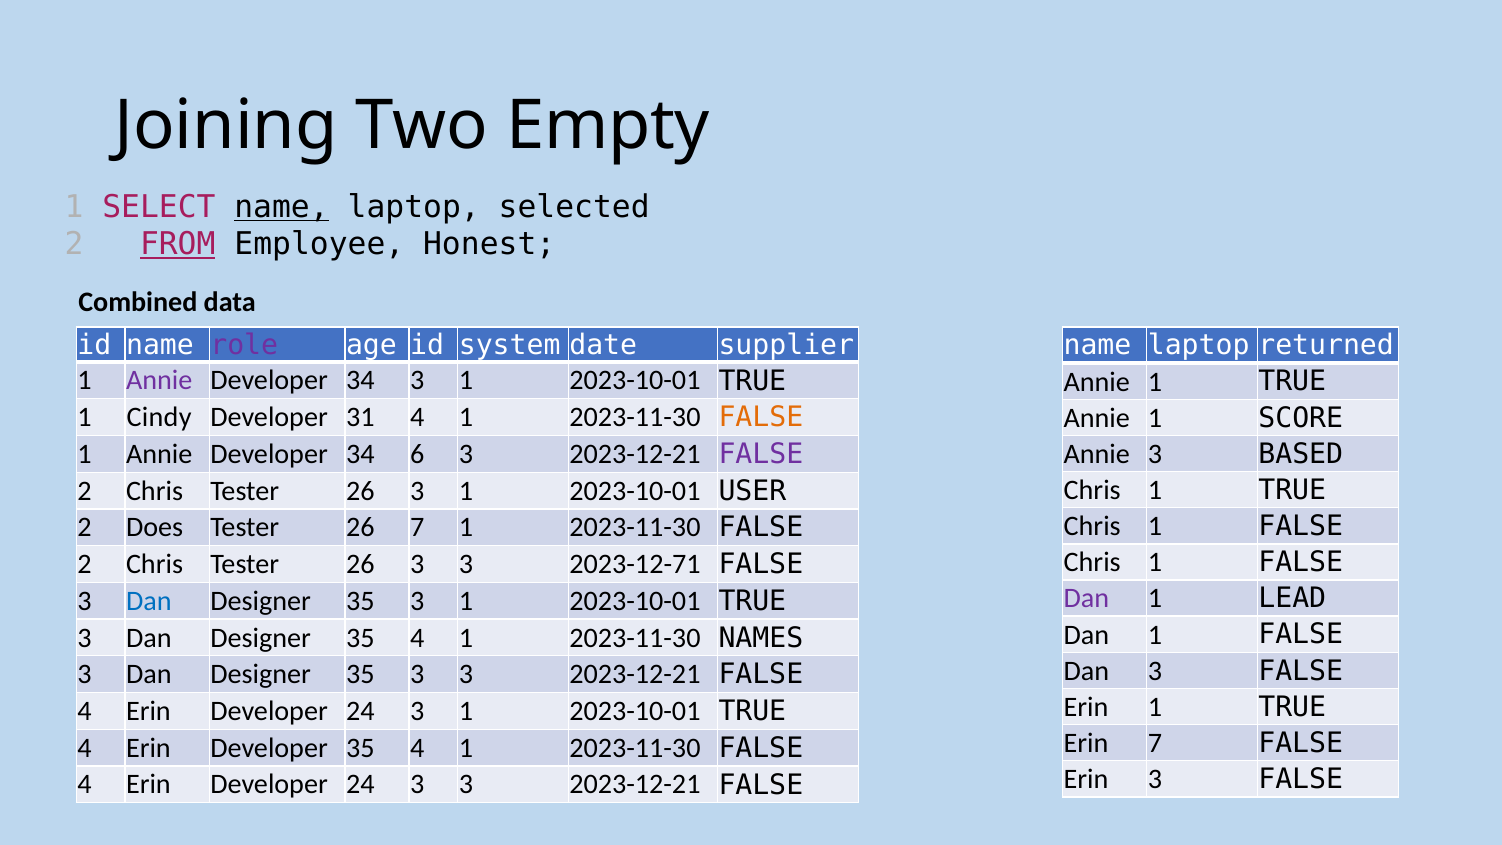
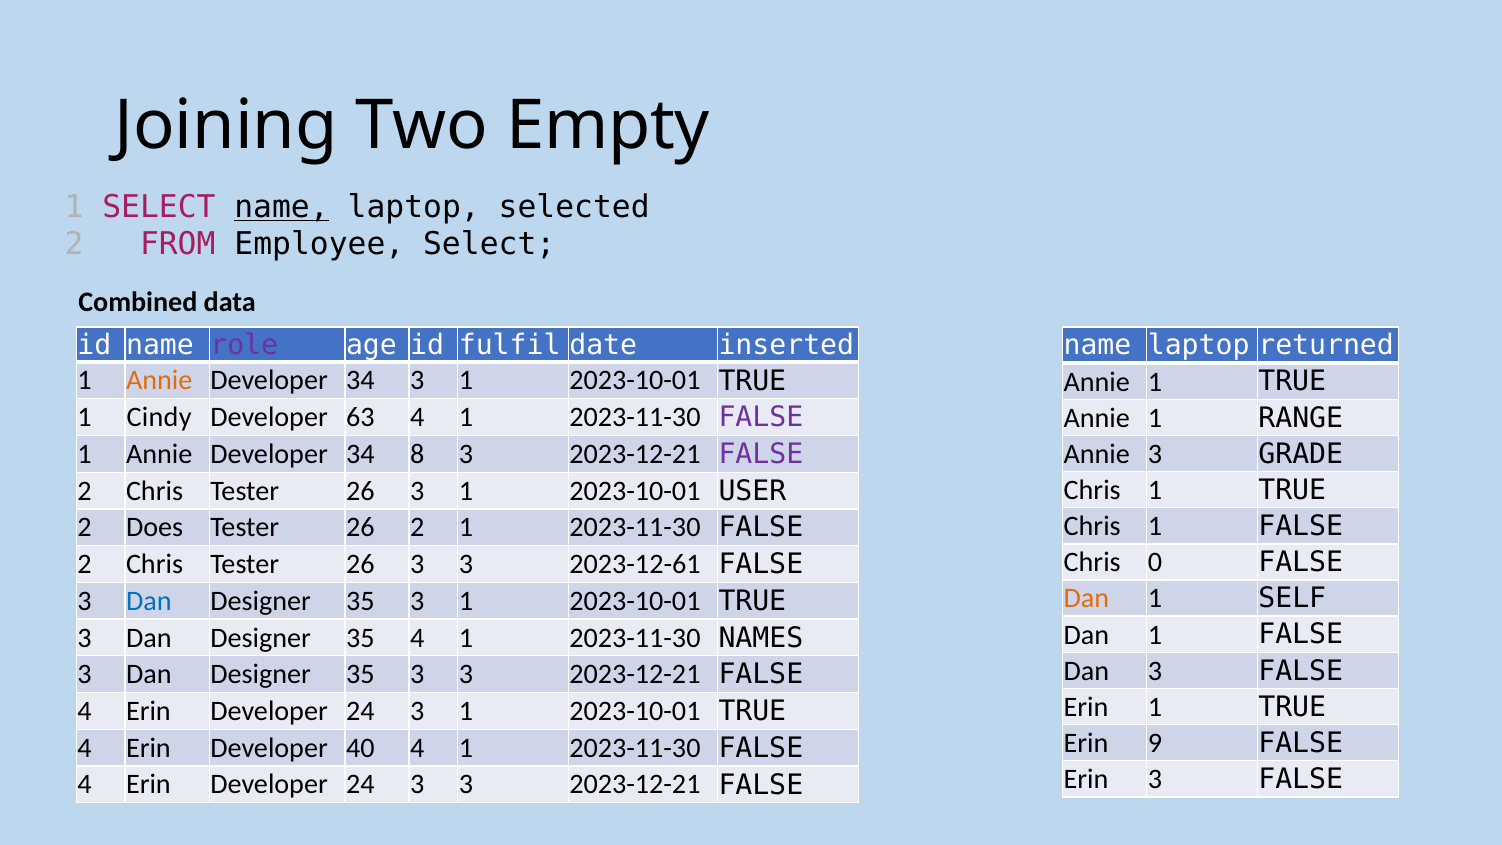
FROM underline: present -> none
Employee Honest: Honest -> Select
system: system -> fulfil
supplier: supplier -> inserted
Annie at (159, 381) colour: purple -> orange
31: 31 -> 63
FALSE at (761, 417) colour: orange -> purple
SCORE: SCORE -> RANGE
BASED: BASED -> GRADE
6: 6 -> 8
26 7: 7 -> 2
1 at (1155, 562): 1 -> 0
2023-12-71: 2023-12-71 -> 2023-12-61
Dan at (1086, 599) colour: purple -> orange
LEAD: LEAD -> SELF
Erin 7: 7 -> 9
Developer 35: 35 -> 40
